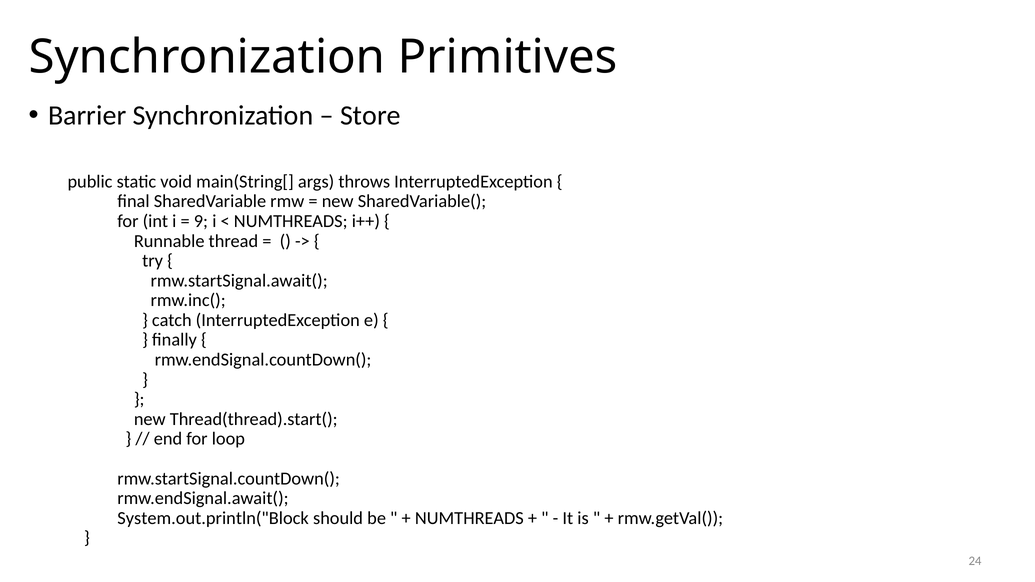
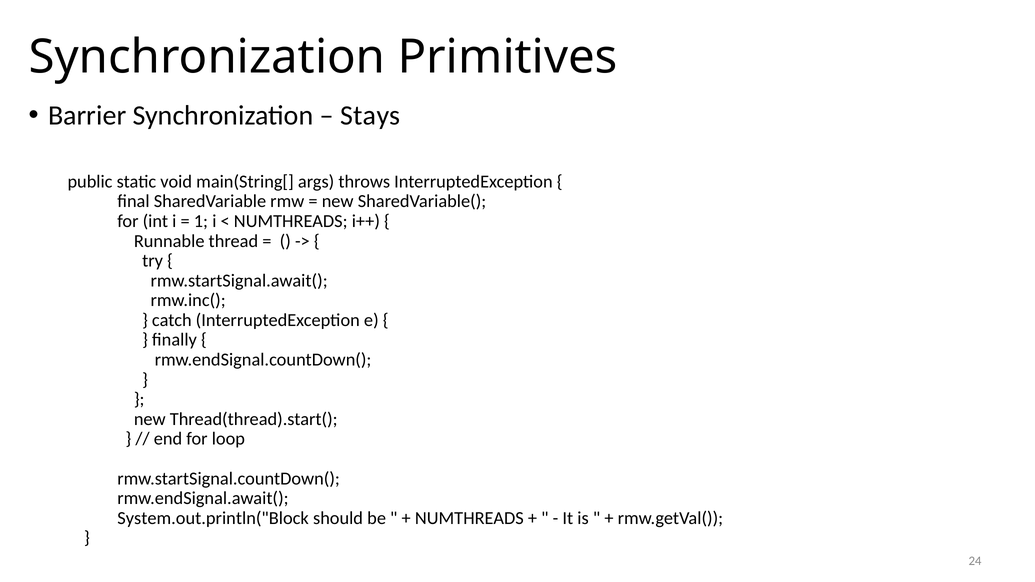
Store: Store -> Stays
9: 9 -> 1
